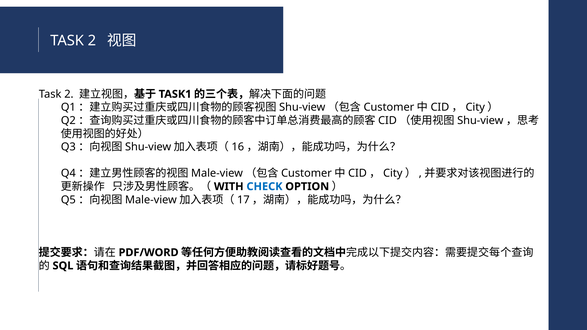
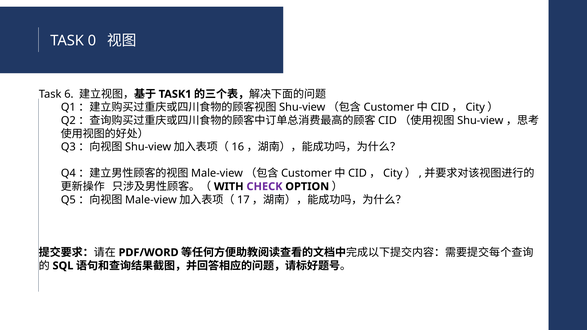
2 at (92, 41): 2 -> 0
2 at (69, 94): 2 -> 6
CHECK colour: blue -> purple
